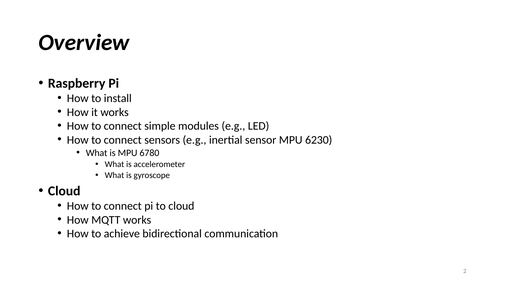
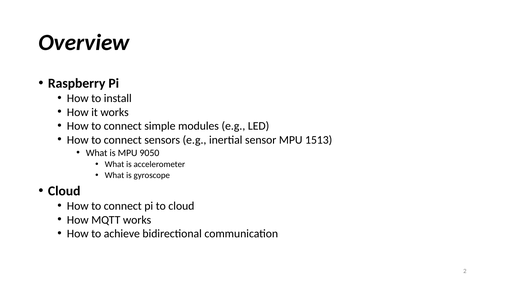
6230: 6230 -> 1513
6780: 6780 -> 9050
